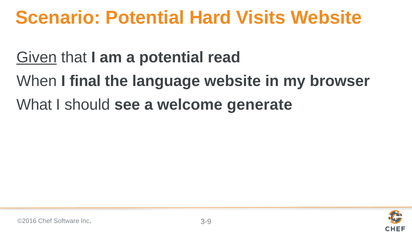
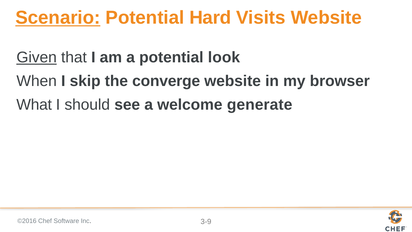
Scenario underline: none -> present
read: read -> look
final: final -> skip
language: language -> converge
